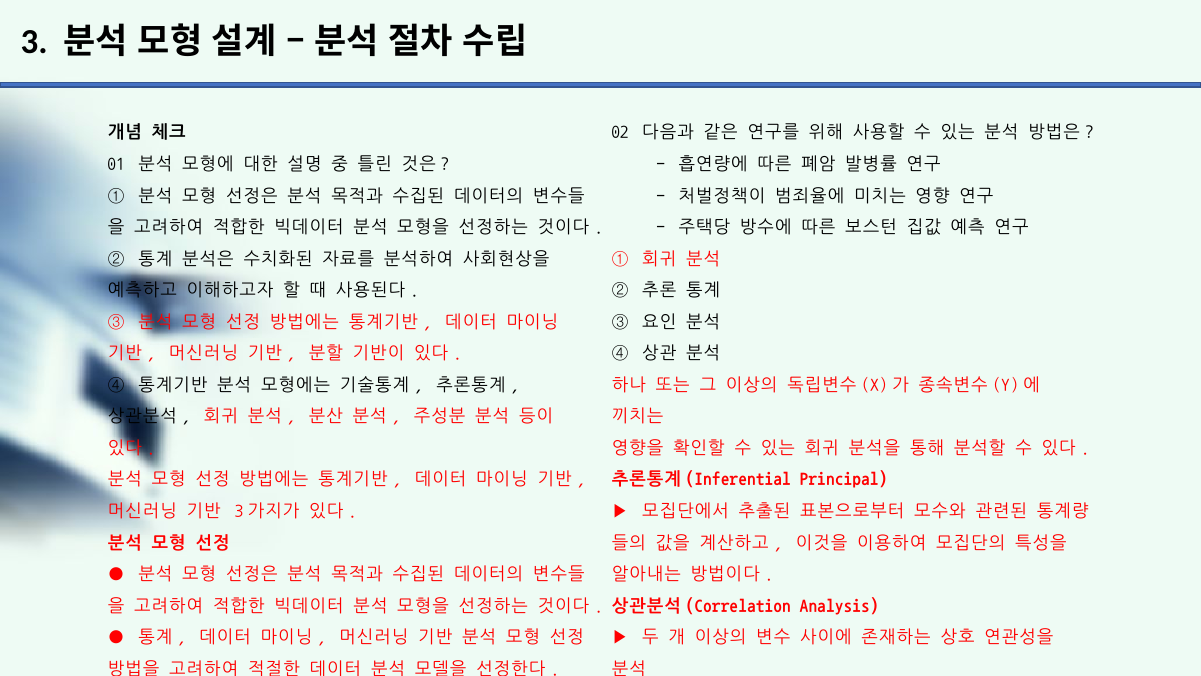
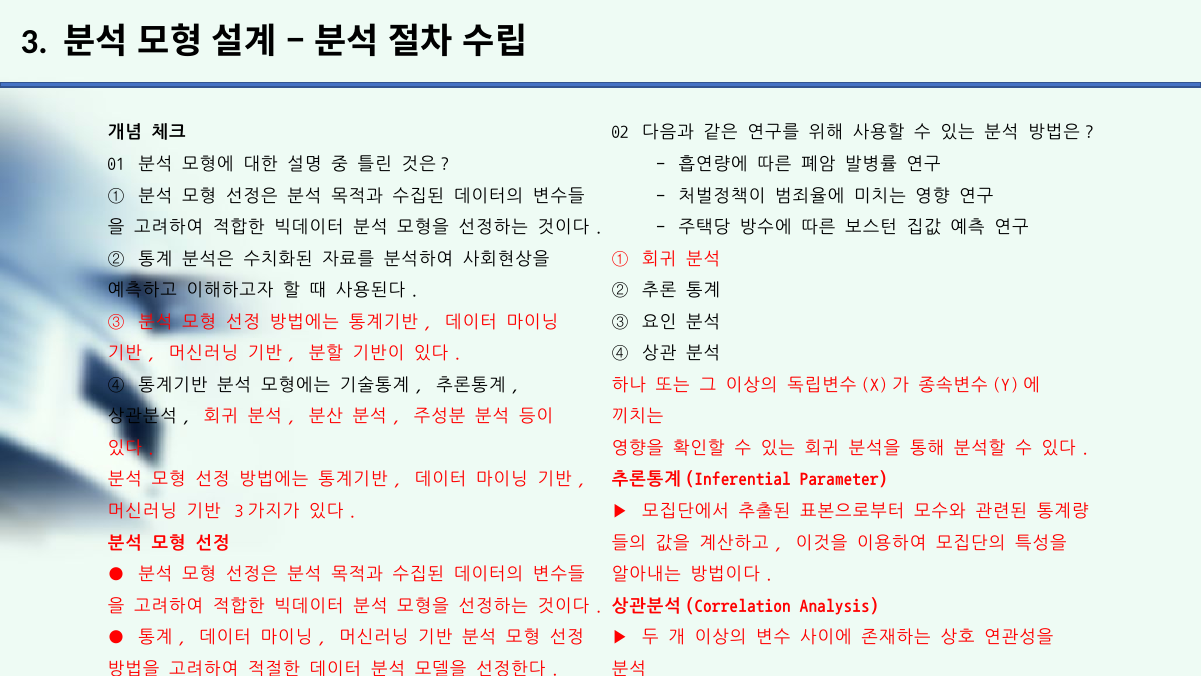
Principal: Principal -> Parameter
